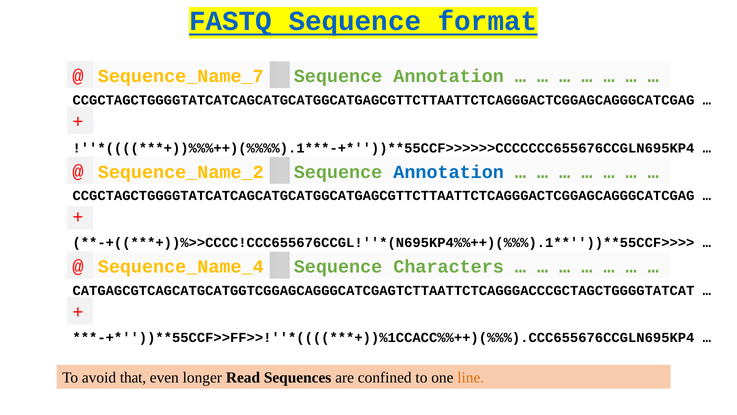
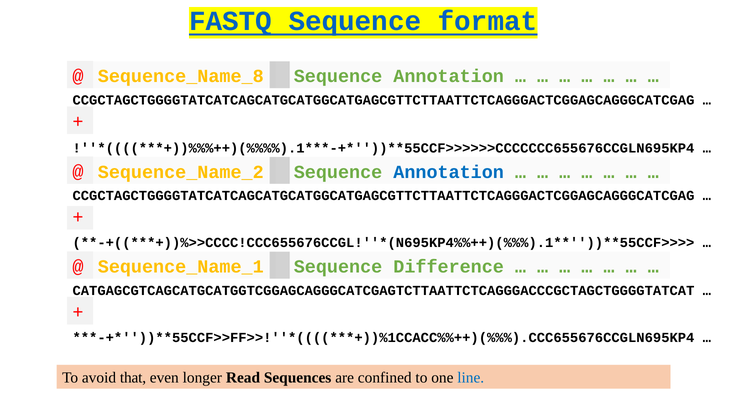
Sequence_Name_7: Sequence_Name_7 -> Sequence_Name_8
Characters: Characters -> Difference
Sequence_Name_4: Sequence_Name_4 -> Sequence_Name_1
line colour: orange -> blue
